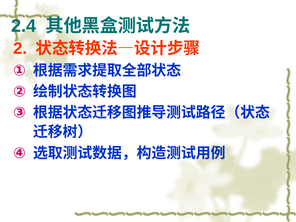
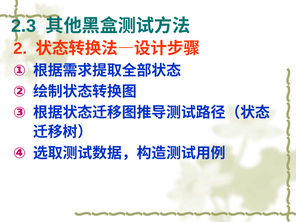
2.4: 2.4 -> 2.3
